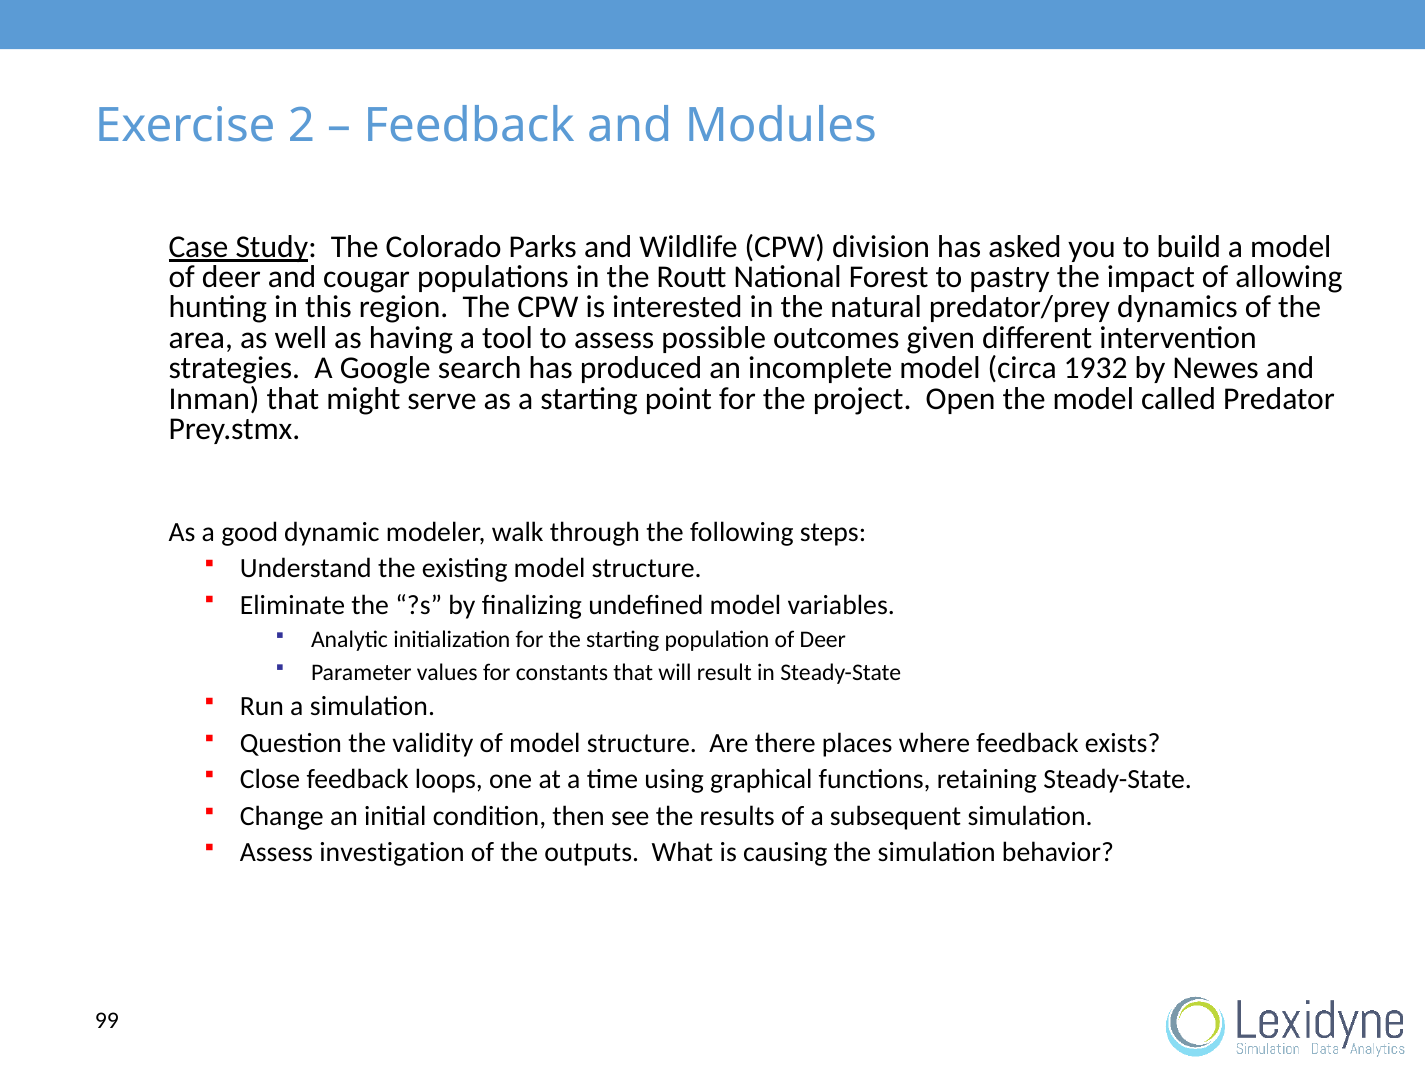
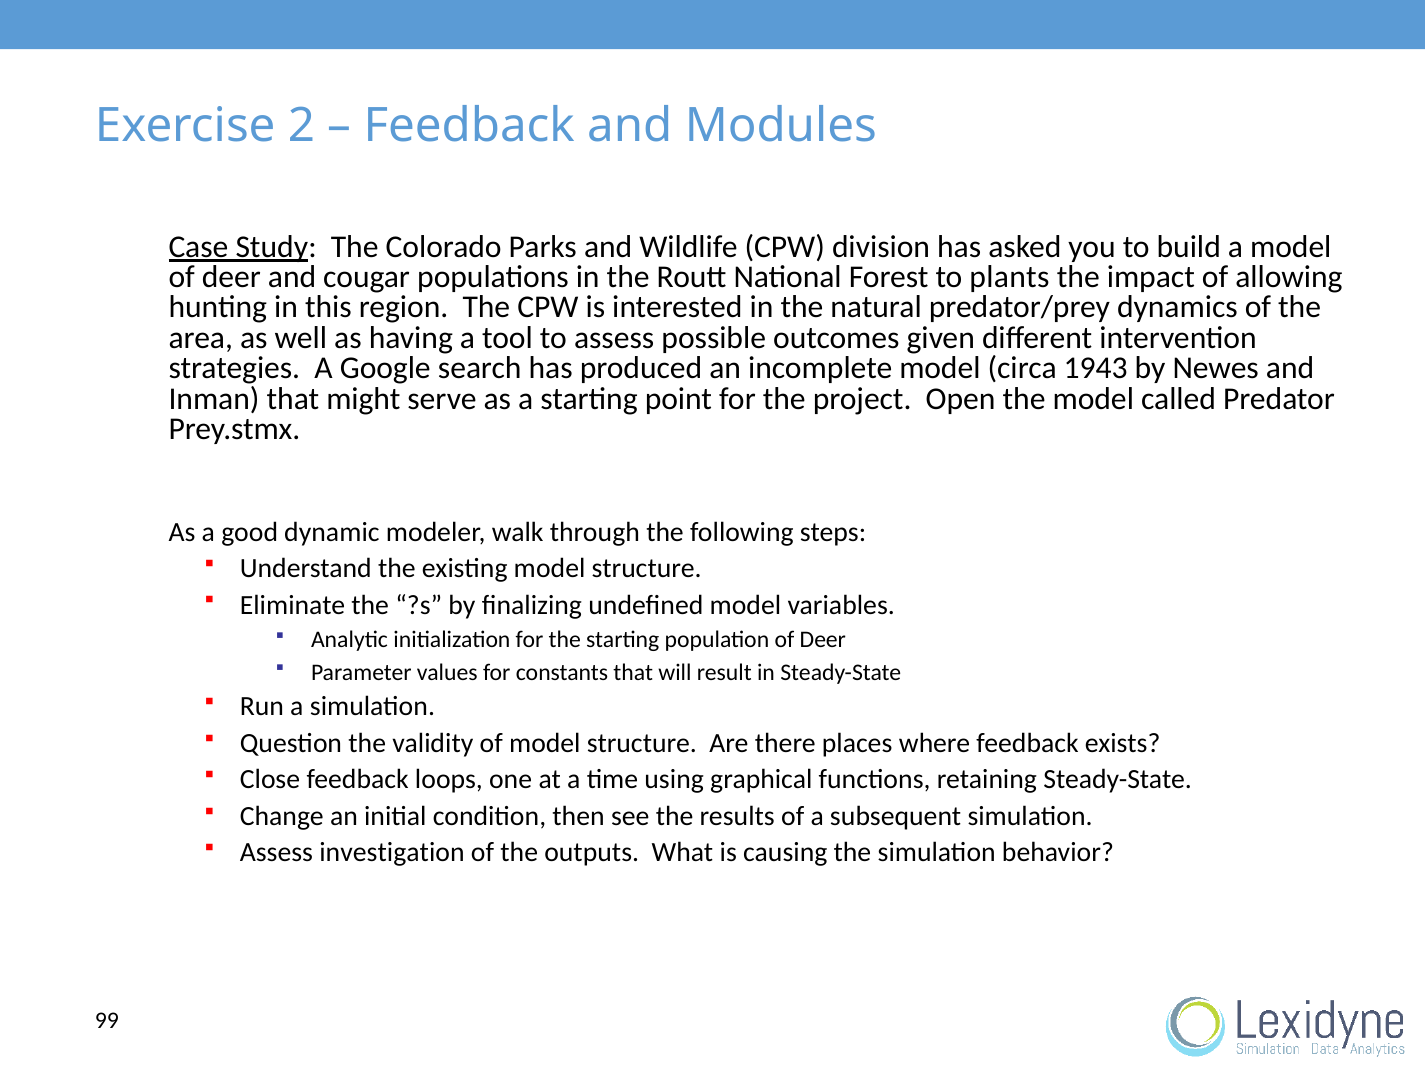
pastry: pastry -> plants
1932: 1932 -> 1943
